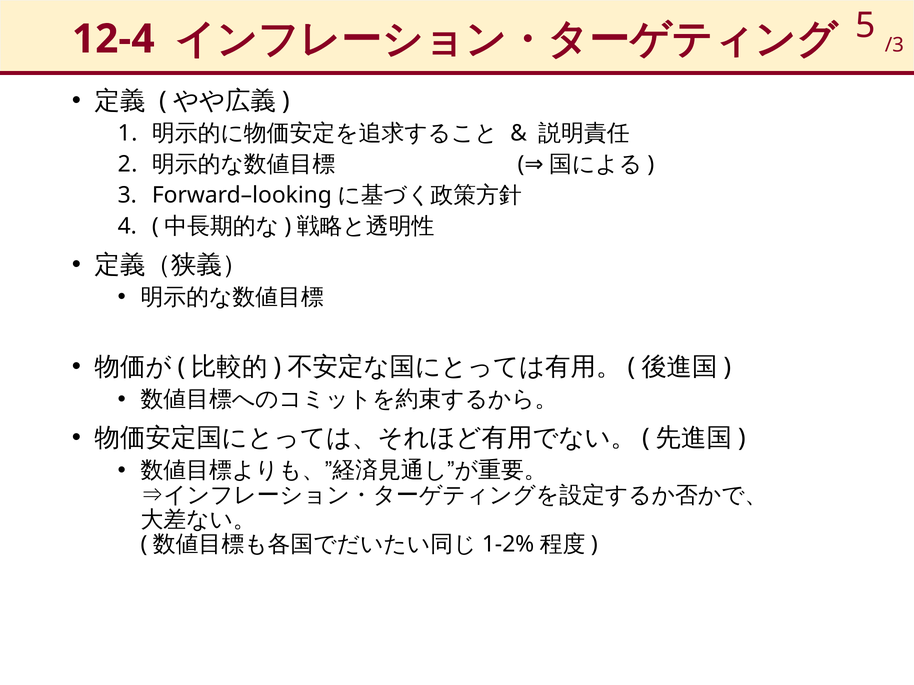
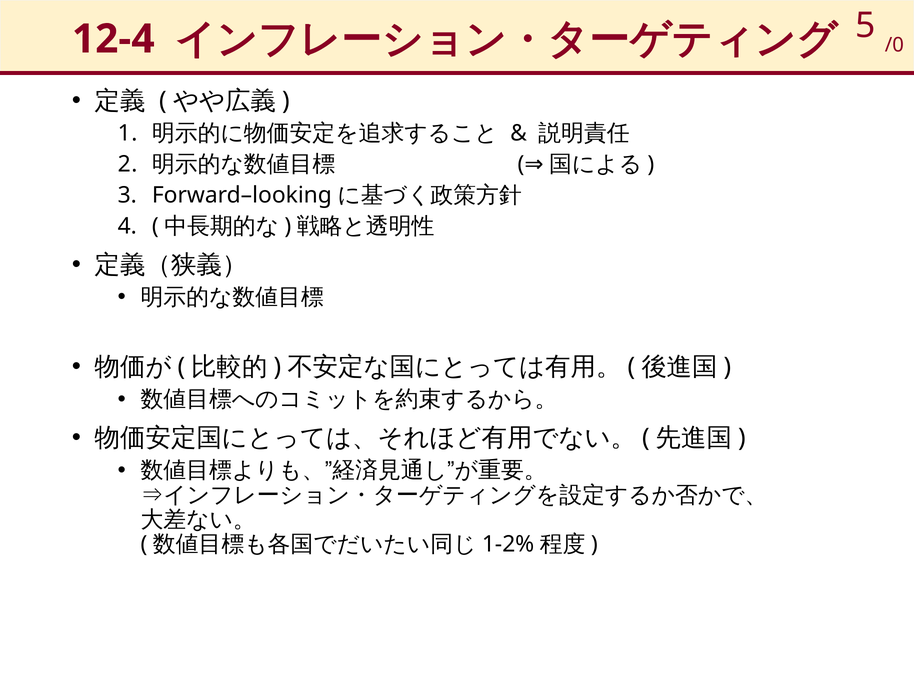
/3: /3 -> /0
